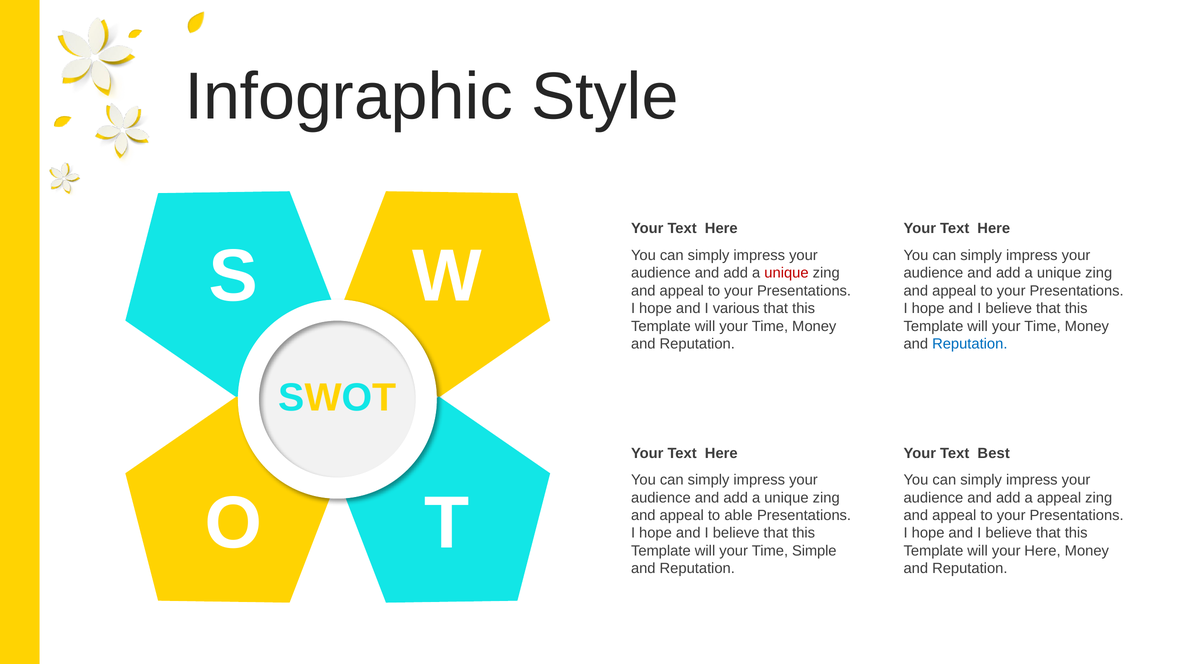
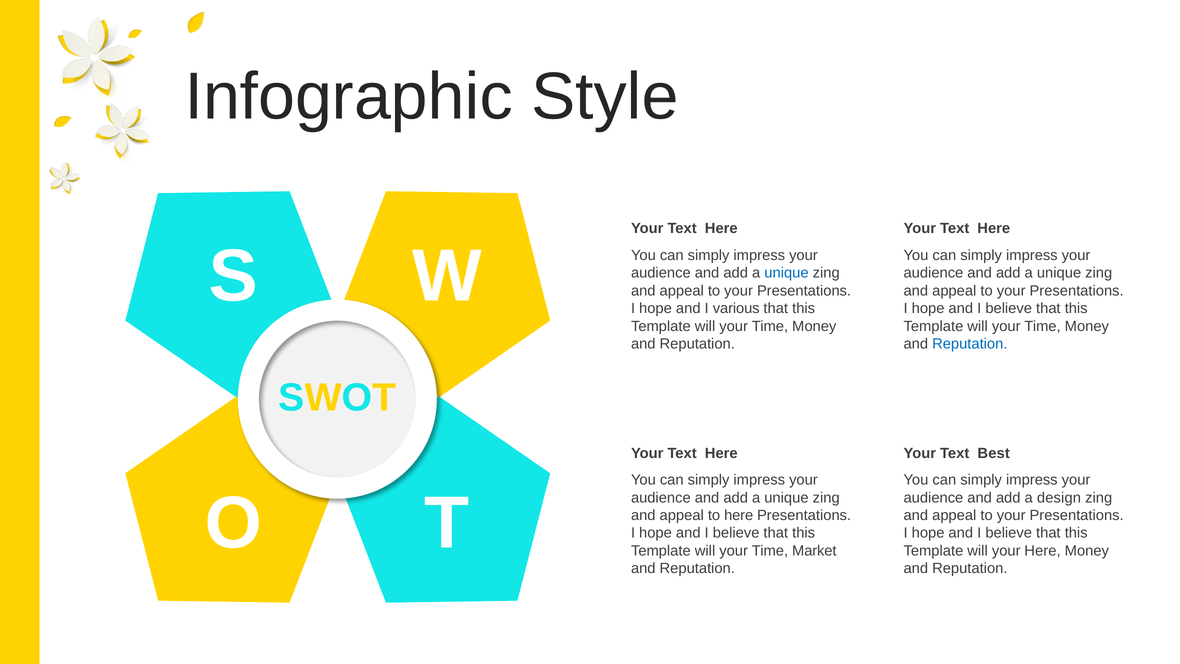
unique at (786, 273) colour: red -> blue
a appeal: appeal -> design
to able: able -> here
Simple: Simple -> Market
